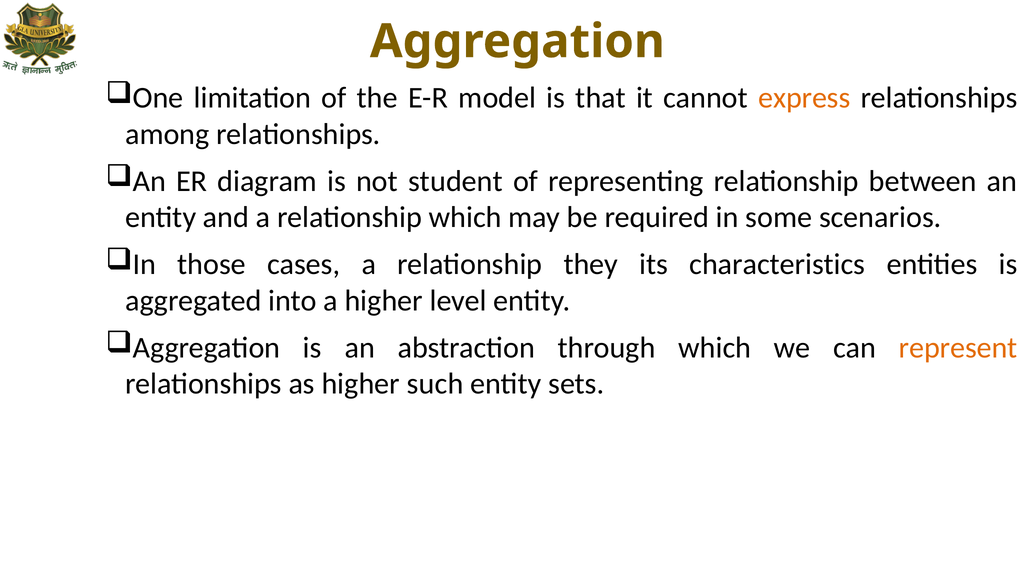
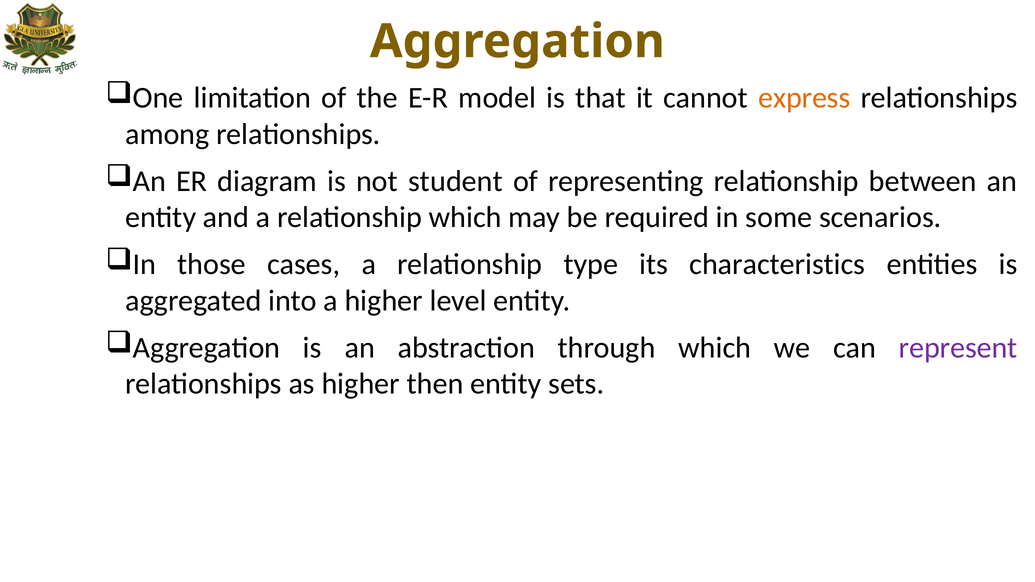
they: they -> type
represent colour: orange -> purple
such: such -> then
